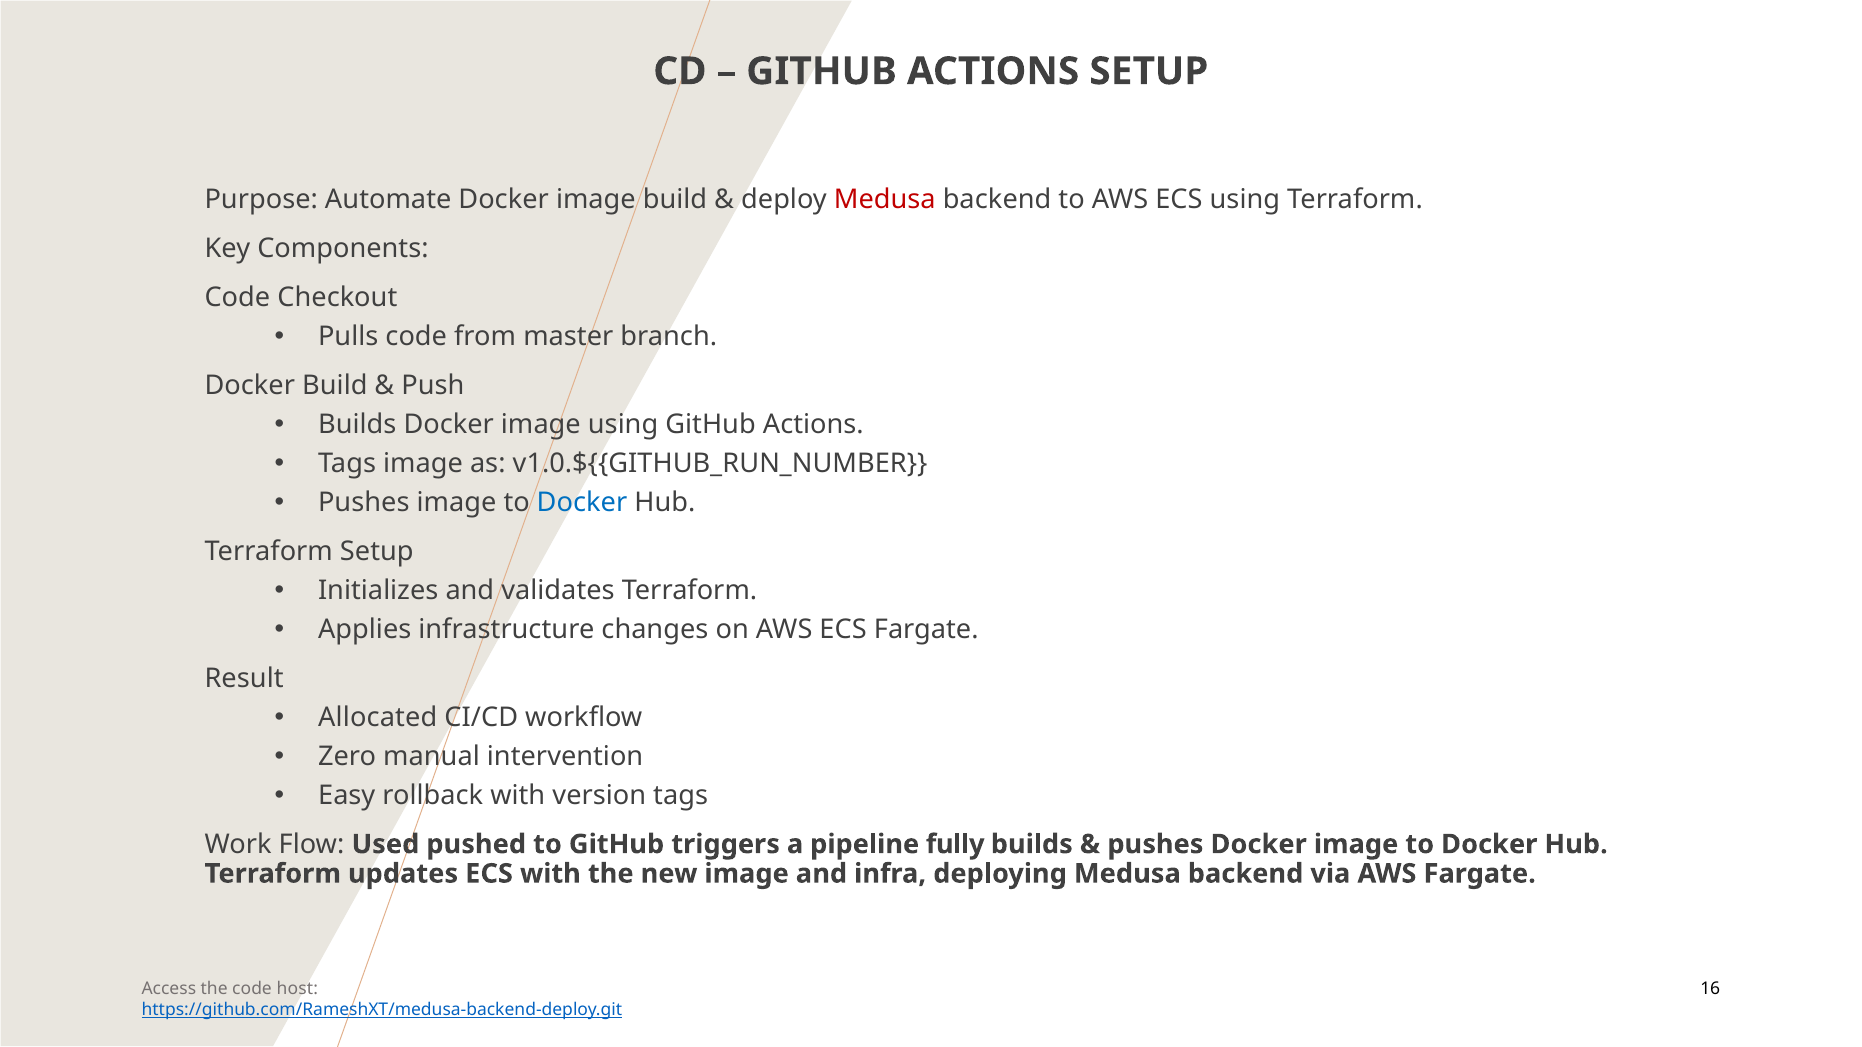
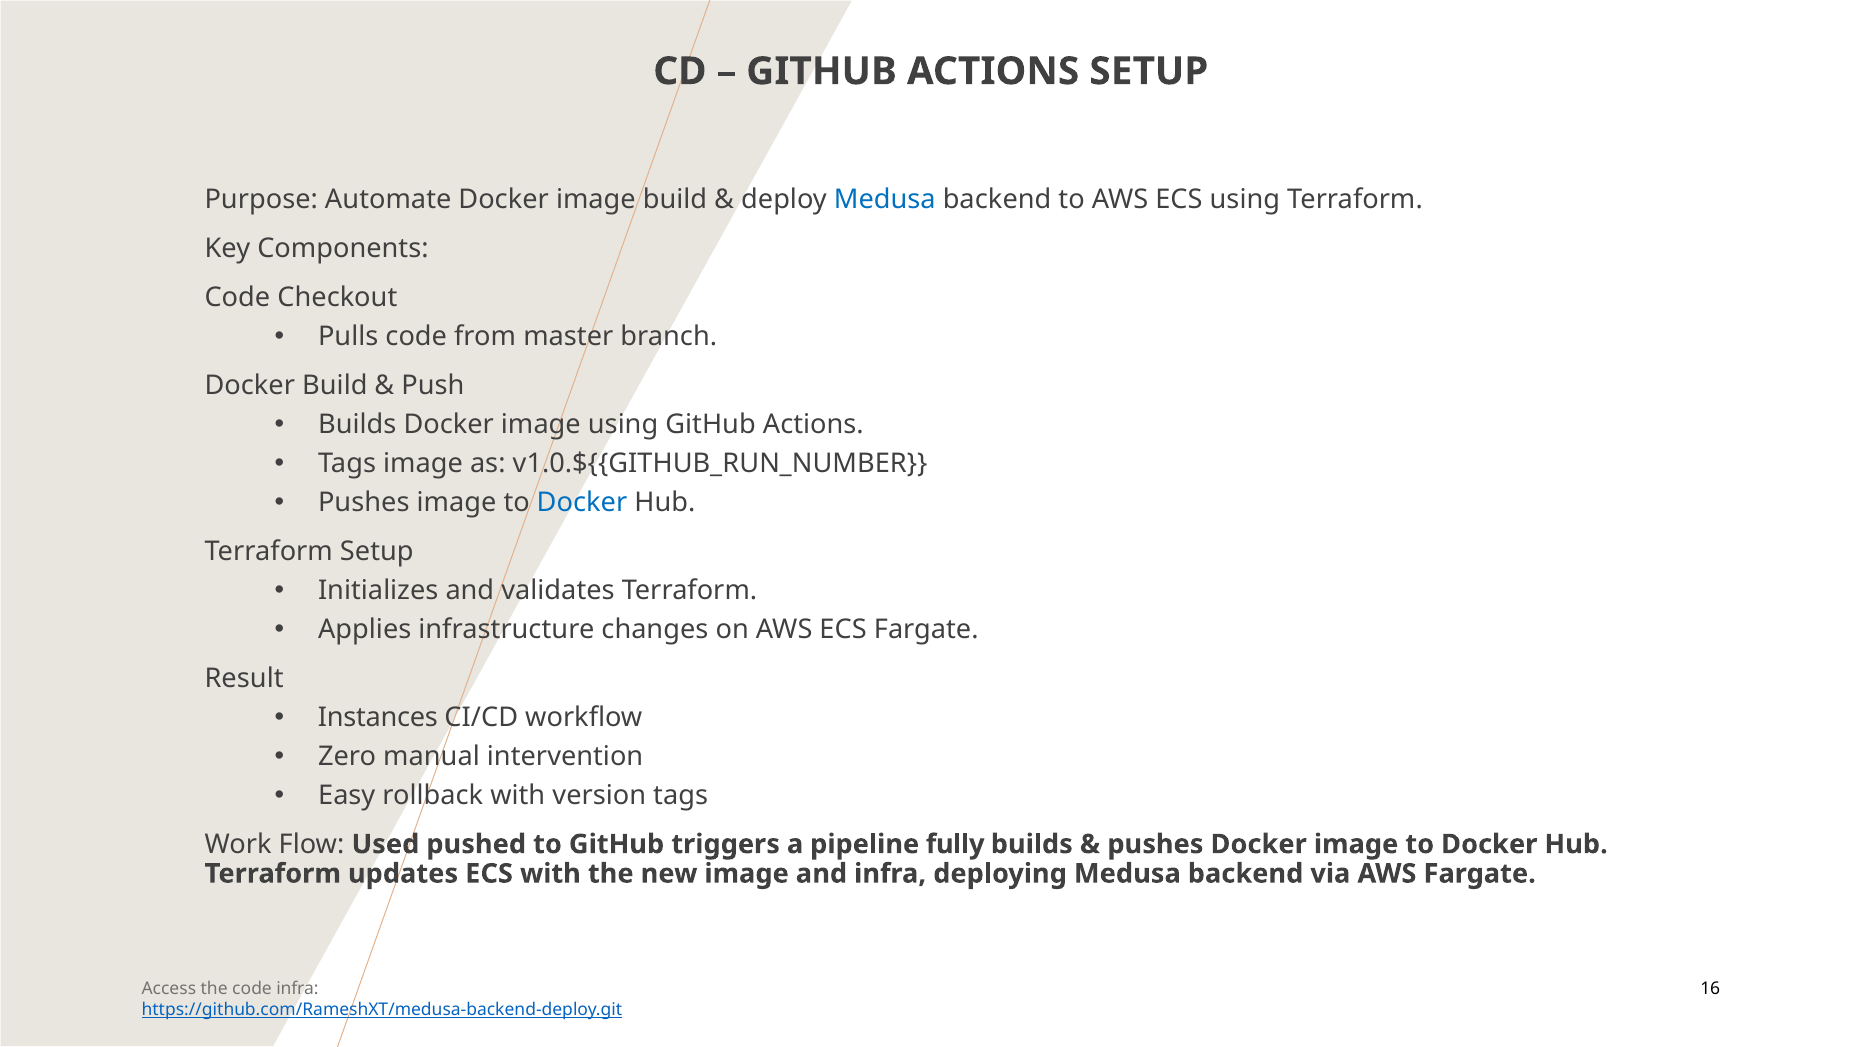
Medusa at (885, 200) colour: red -> blue
Allocated: Allocated -> Instances
code host: host -> infra
